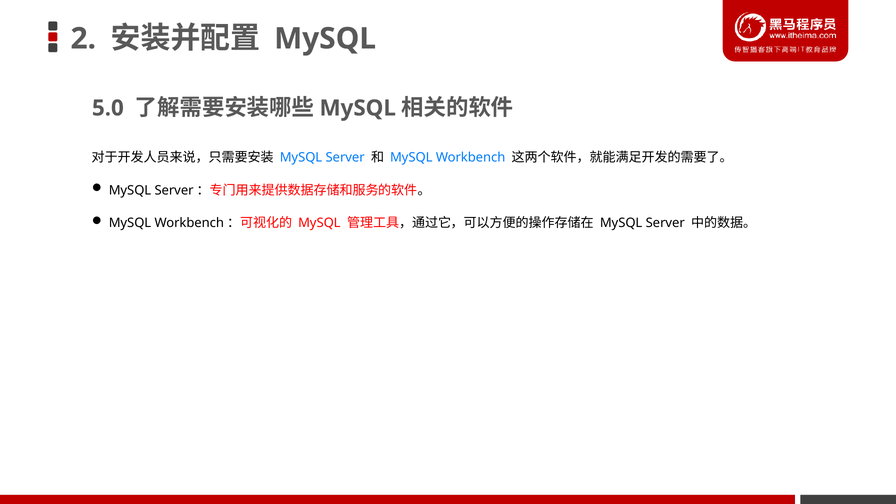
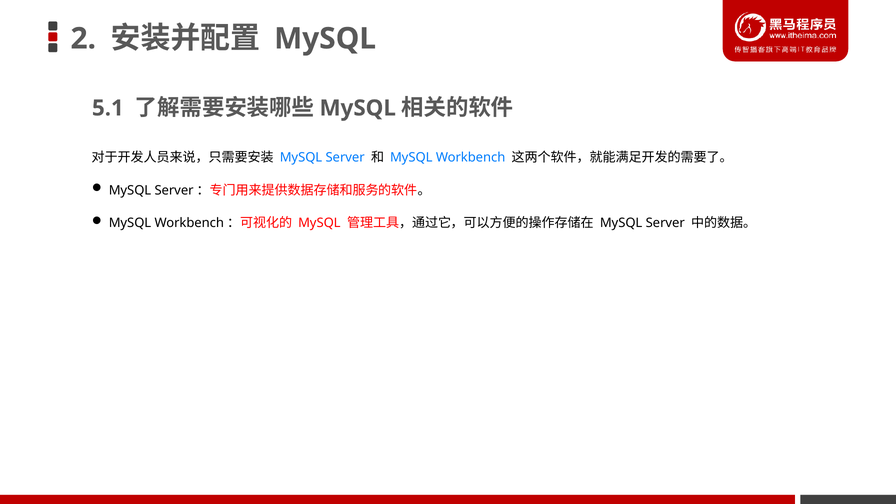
5.0: 5.0 -> 5.1
